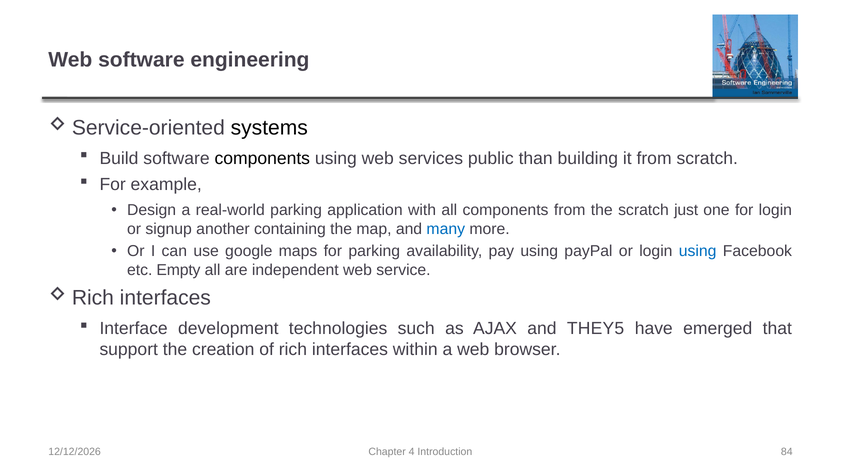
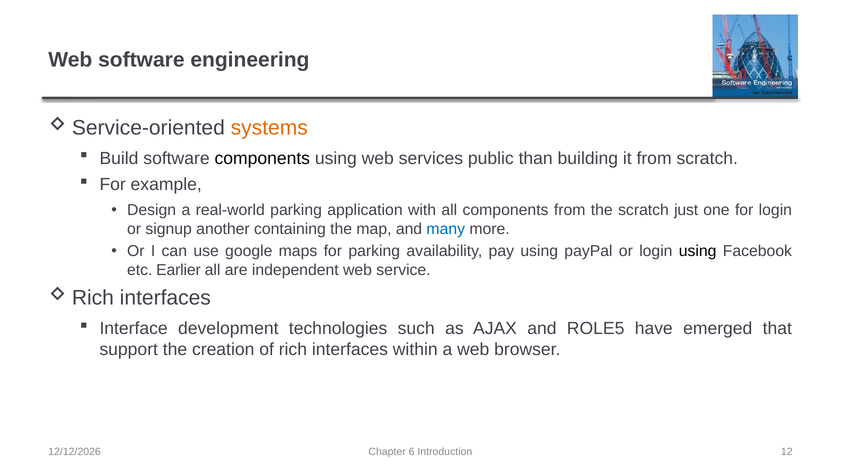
systems colour: black -> orange
using at (698, 251) colour: blue -> black
Empty: Empty -> Earlier
THEY5: THEY5 -> ROLE5
4: 4 -> 6
84: 84 -> 12
